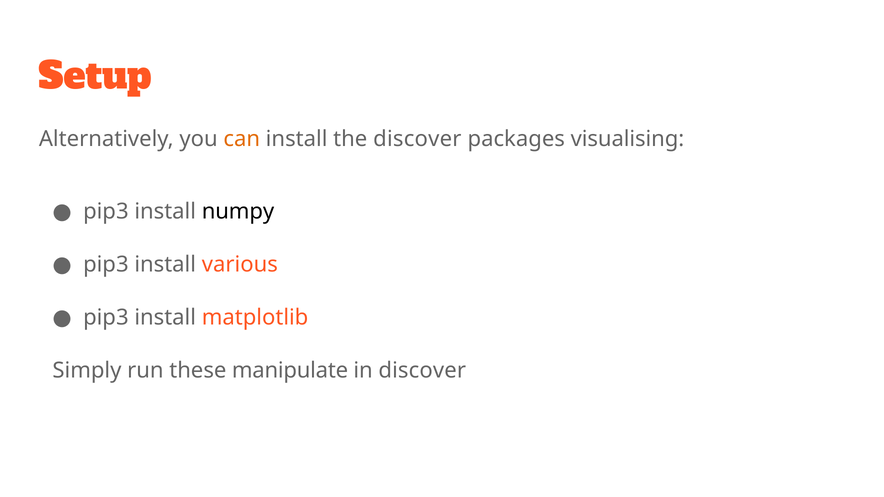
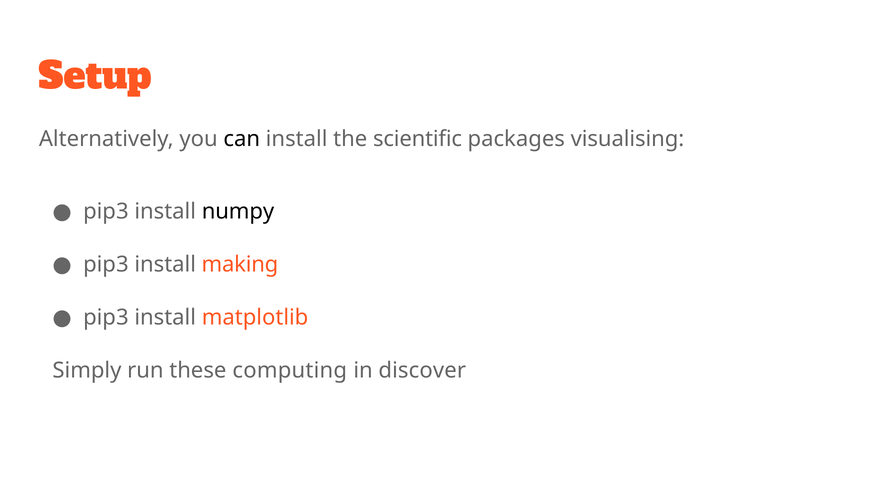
can colour: orange -> black
the discover: discover -> scientific
various: various -> making
manipulate: manipulate -> computing
